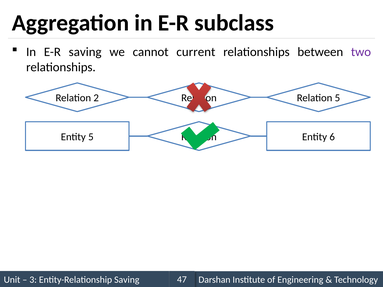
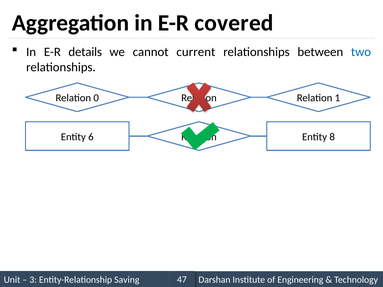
subclass: subclass -> covered
E-R saving: saving -> details
two colour: purple -> blue
2: 2 -> 0
Relation 5: 5 -> 1
Entity 5: 5 -> 6
6: 6 -> 8
